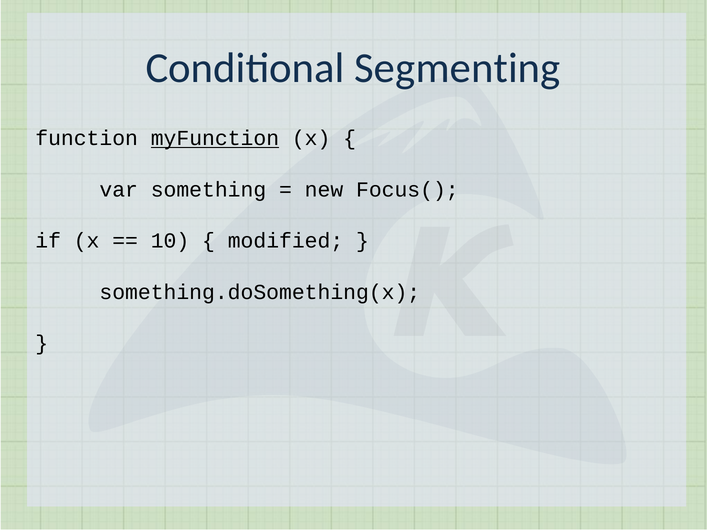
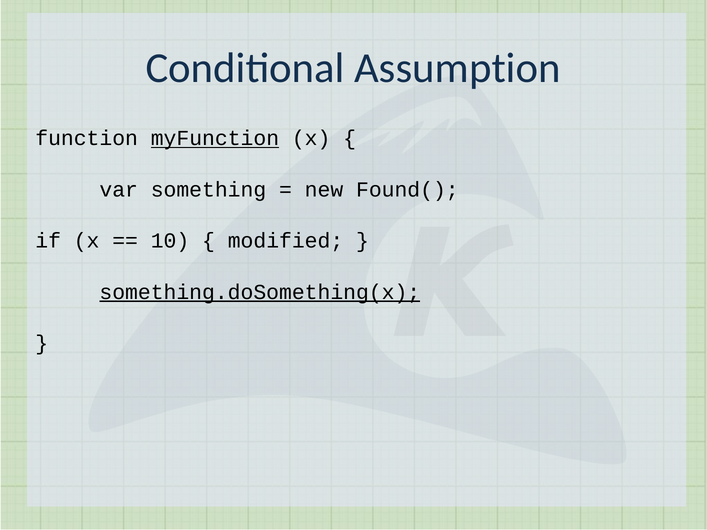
Segmenting: Segmenting -> Assumption
Focus(: Focus( -> Found(
something.doSomething(x underline: none -> present
